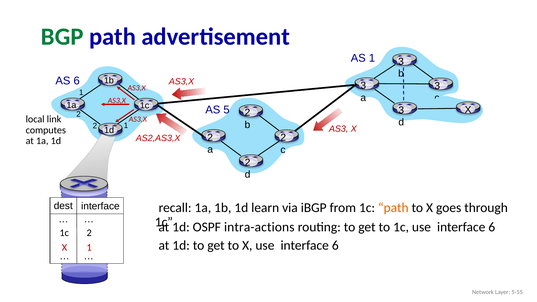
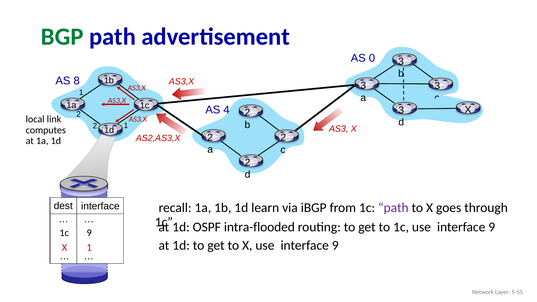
AS 1: 1 -> 0
AS 6: 6 -> 8
5: 5 -> 4
path at (393, 208) colour: orange -> purple
intra-actions: intra-actions -> intra-flooded
1c use interface 6: 6 -> 9
1c 2: 2 -> 9
X use interface 6: 6 -> 9
